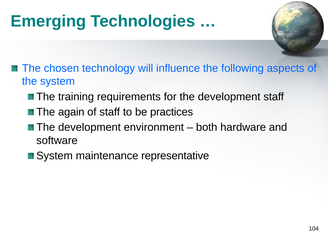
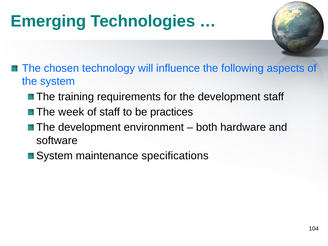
again: again -> week
representative: representative -> specifications
